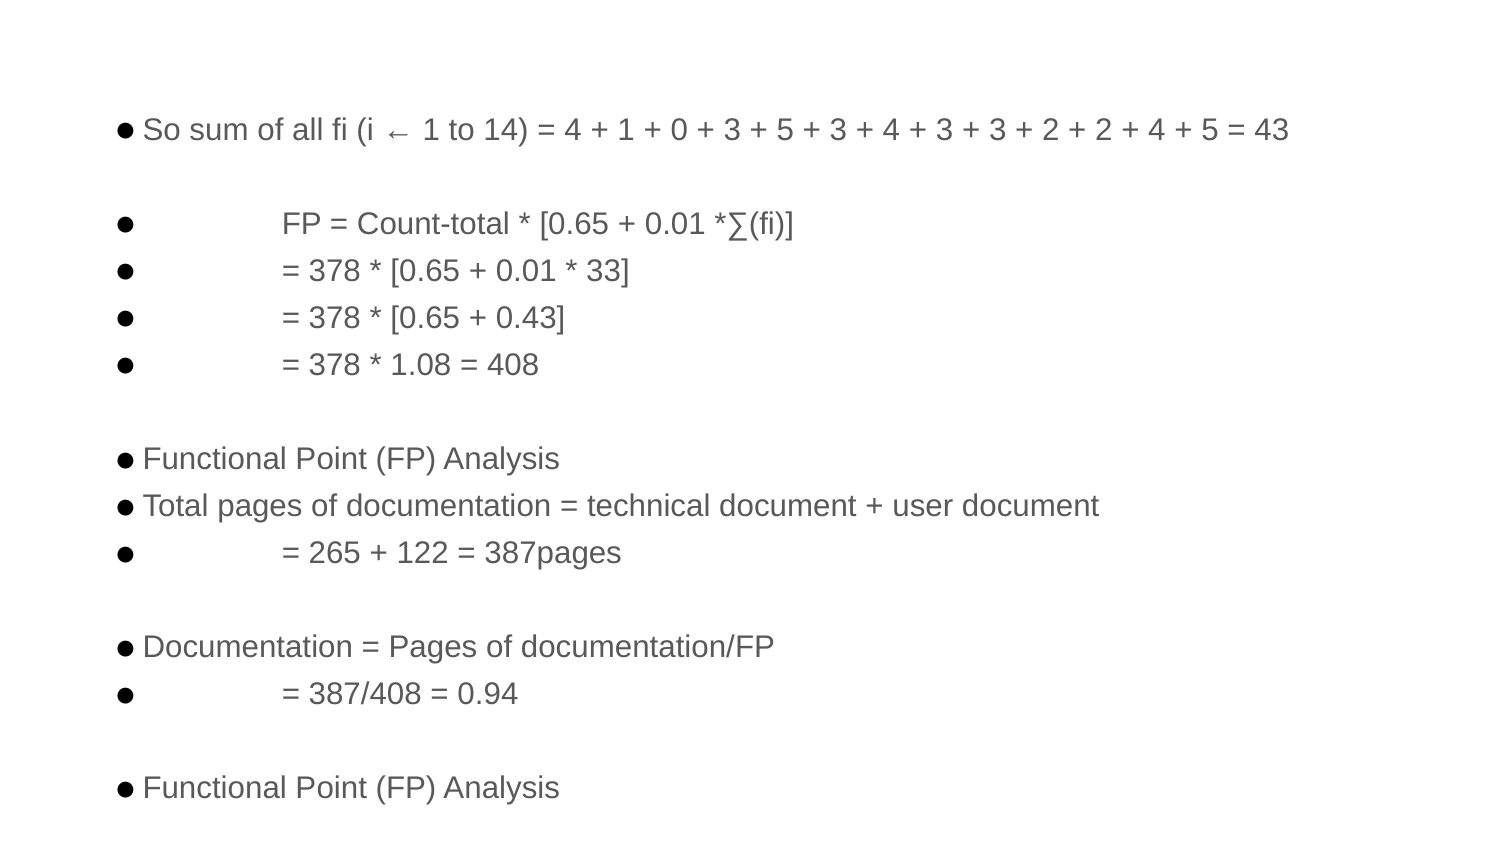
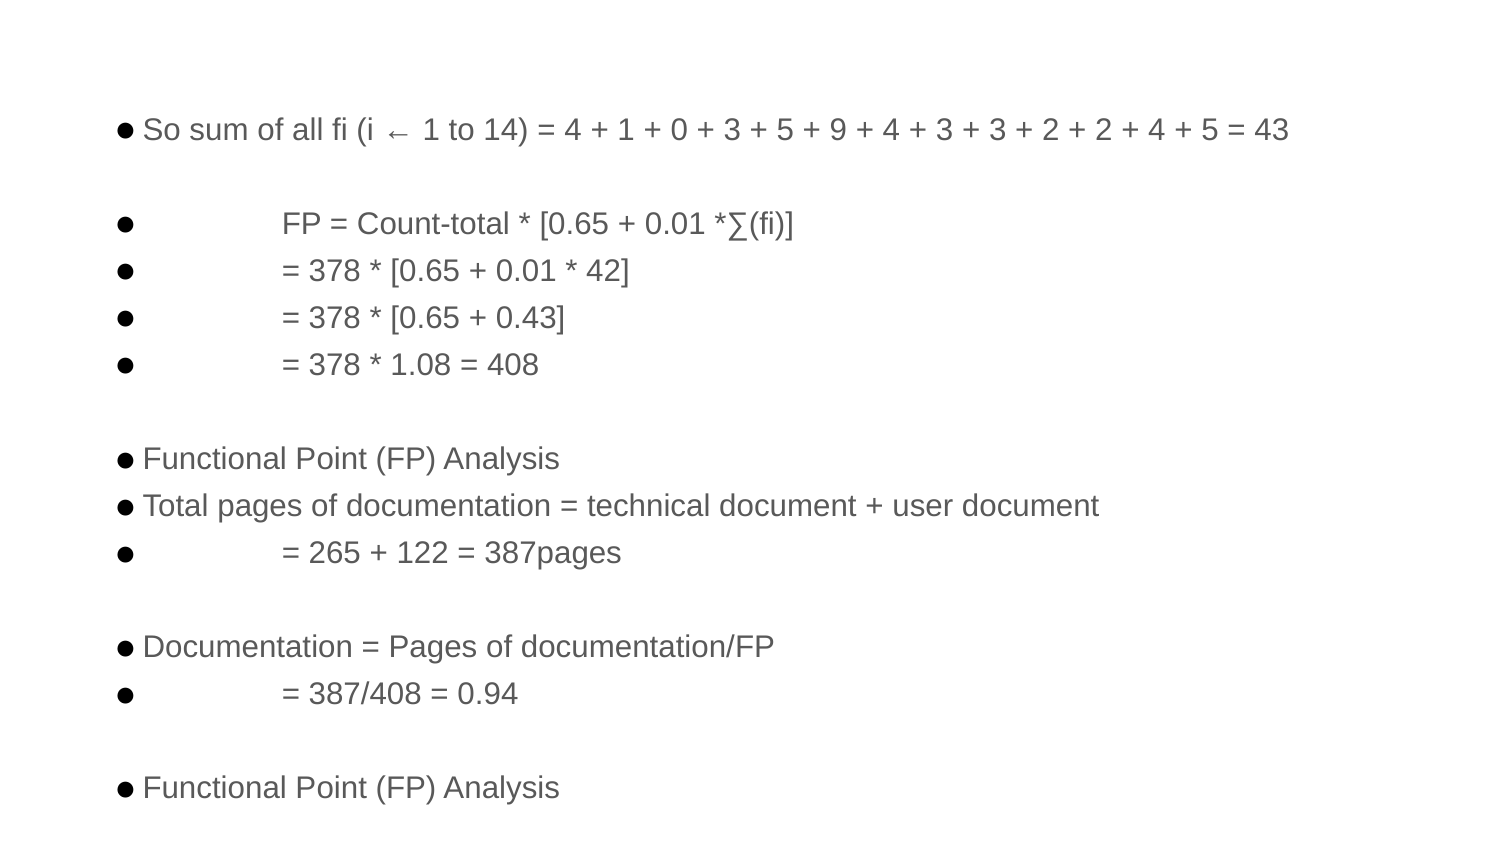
3 at (838, 130): 3 -> 9
33: 33 -> 42
